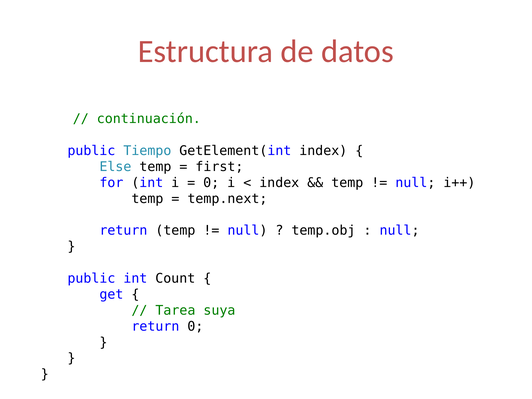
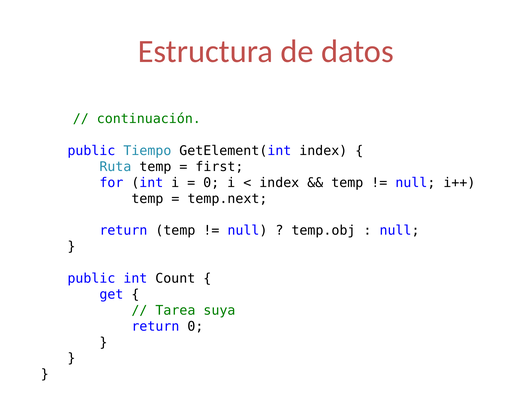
Else: Else -> Ruta
